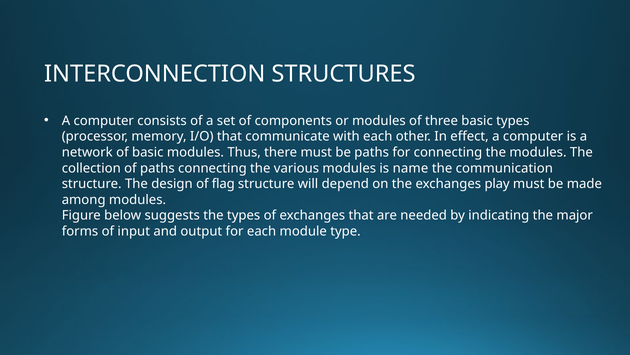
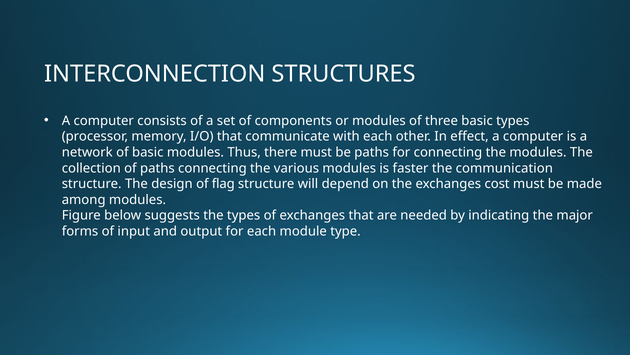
name: name -> faster
play: play -> cost
